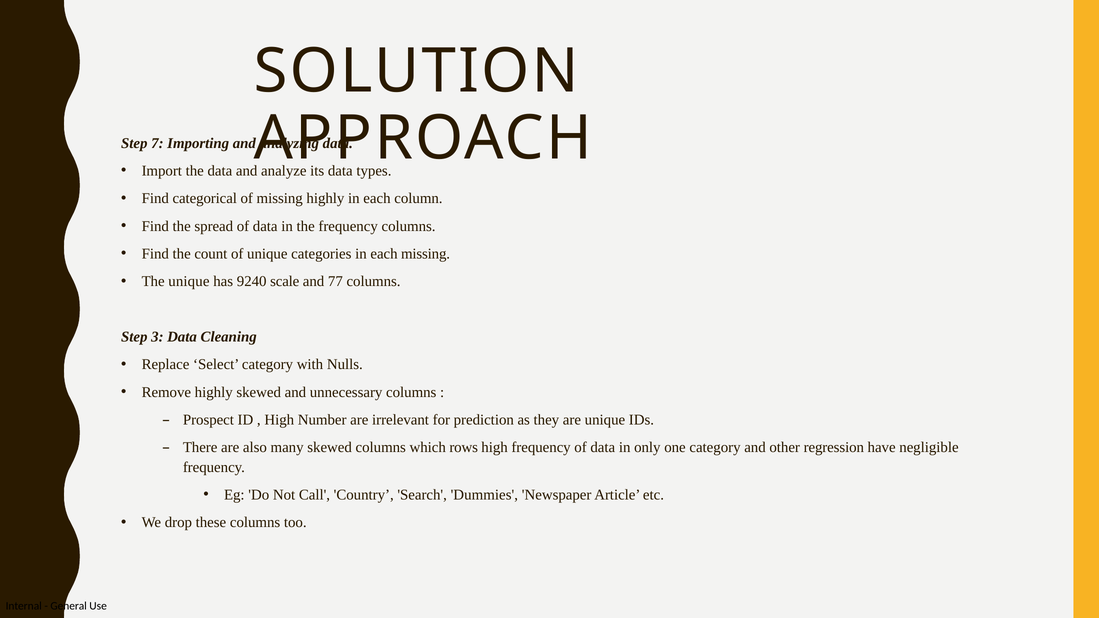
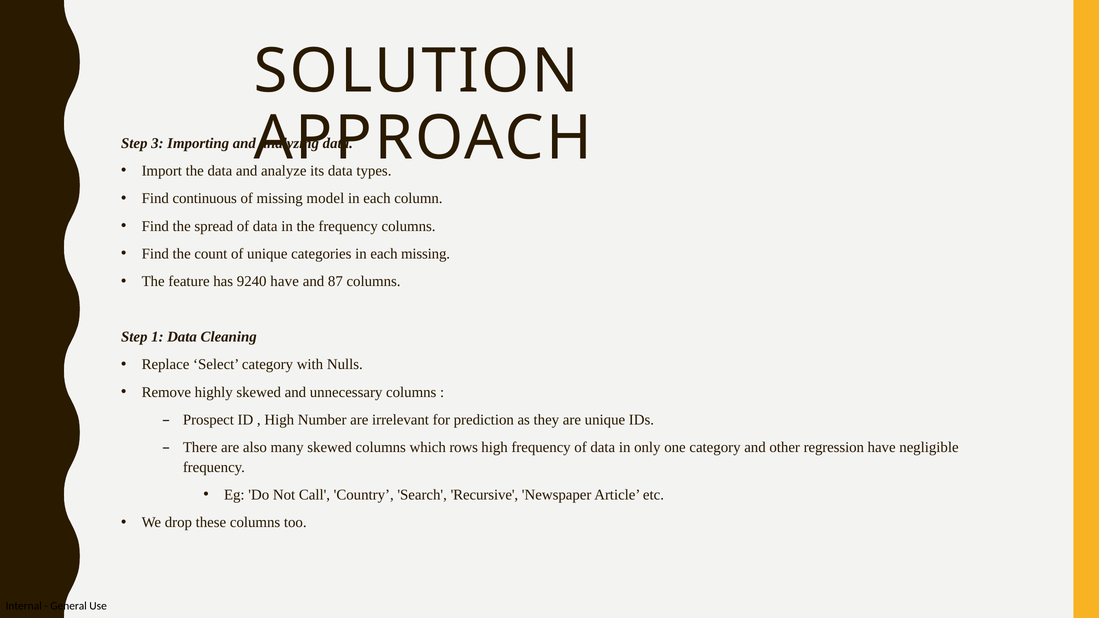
7: 7 -> 3
categorical: categorical -> continuous
missing highly: highly -> model
The unique: unique -> feature
9240 scale: scale -> have
77: 77 -> 87
3: 3 -> 1
Dummies: Dummies -> Recursive
